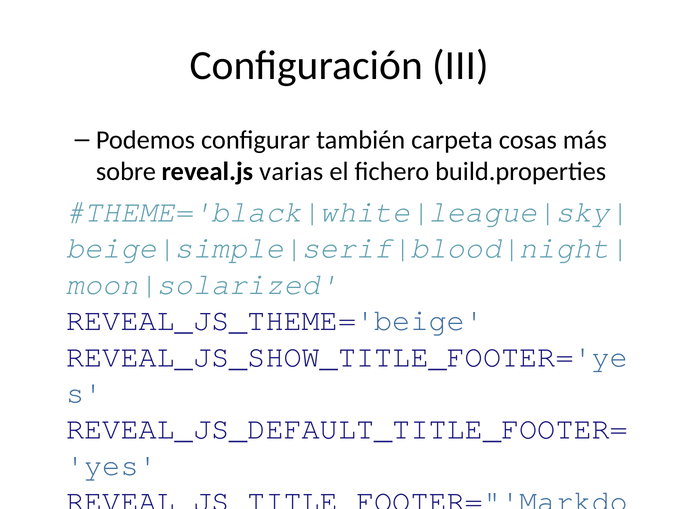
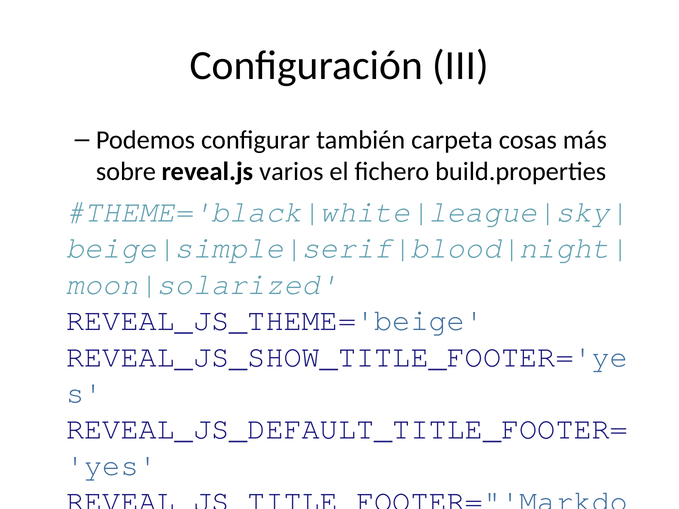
varias: varias -> varios
